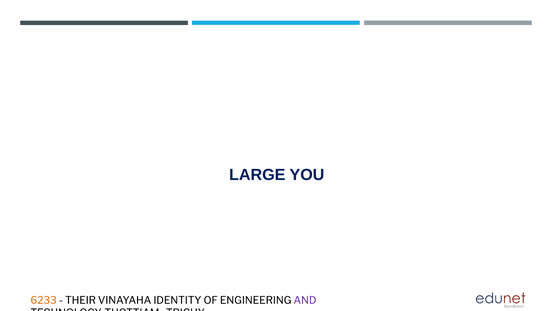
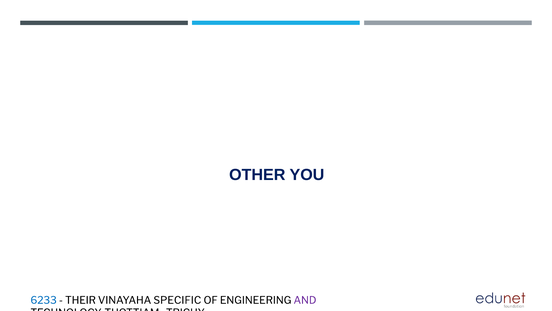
LARGE: LARGE -> OTHER
6233 colour: orange -> blue
IDENTITY: IDENTITY -> SPECIFIC
